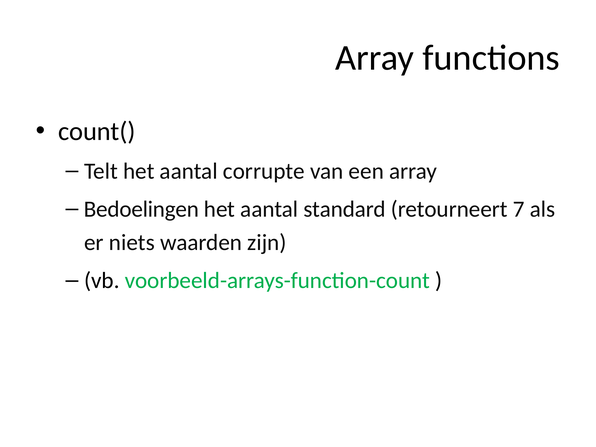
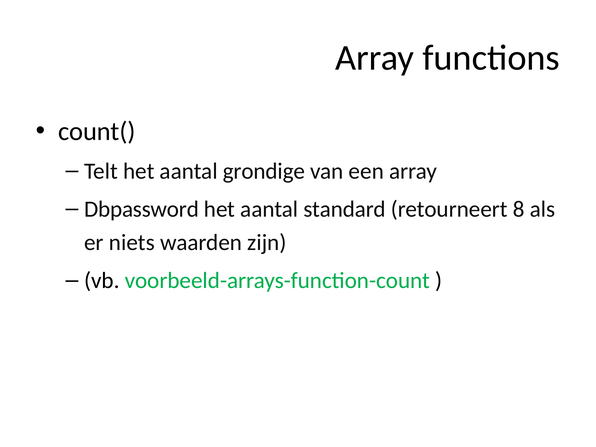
corrupte: corrupte -> grondige
Bedoelingen: Bedoelingen -> Dbpassword
7: 7 -> 8
